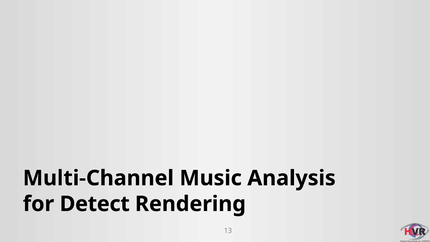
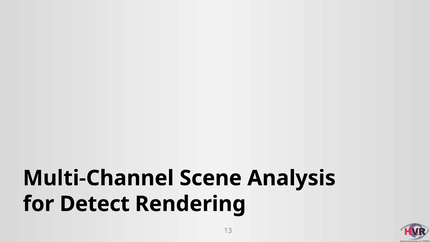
Music: Music -> Scene
